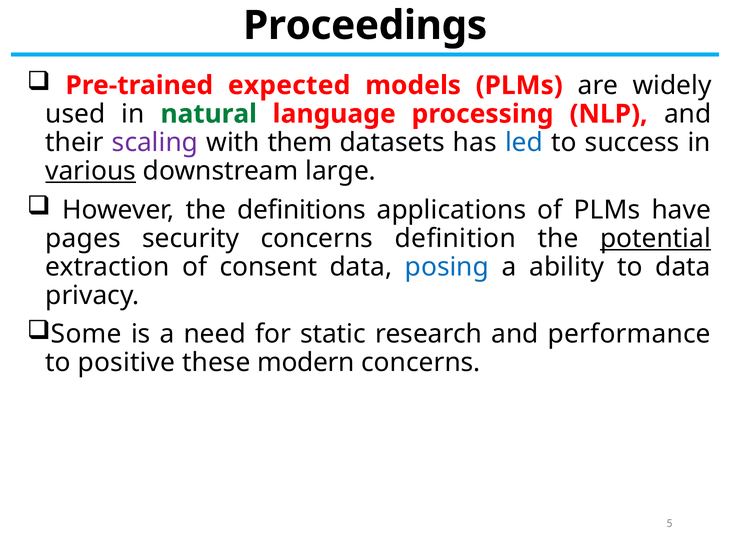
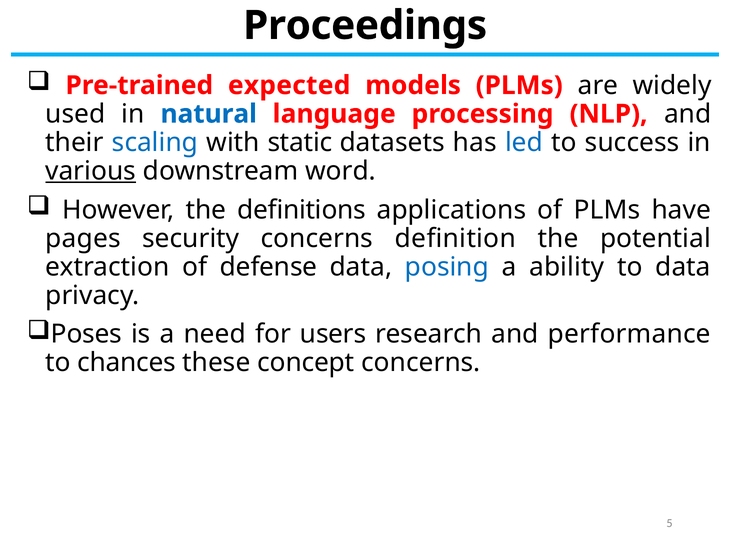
natural colour: green -> blue
scaling colour: purple -> blue
them: them -> static
large: large -> word
potential underline: present -> none
consent: consent -> defense
Some: Some -> Poses
static: static -> users
positive: positive -> chances
modern: modern -> concept
